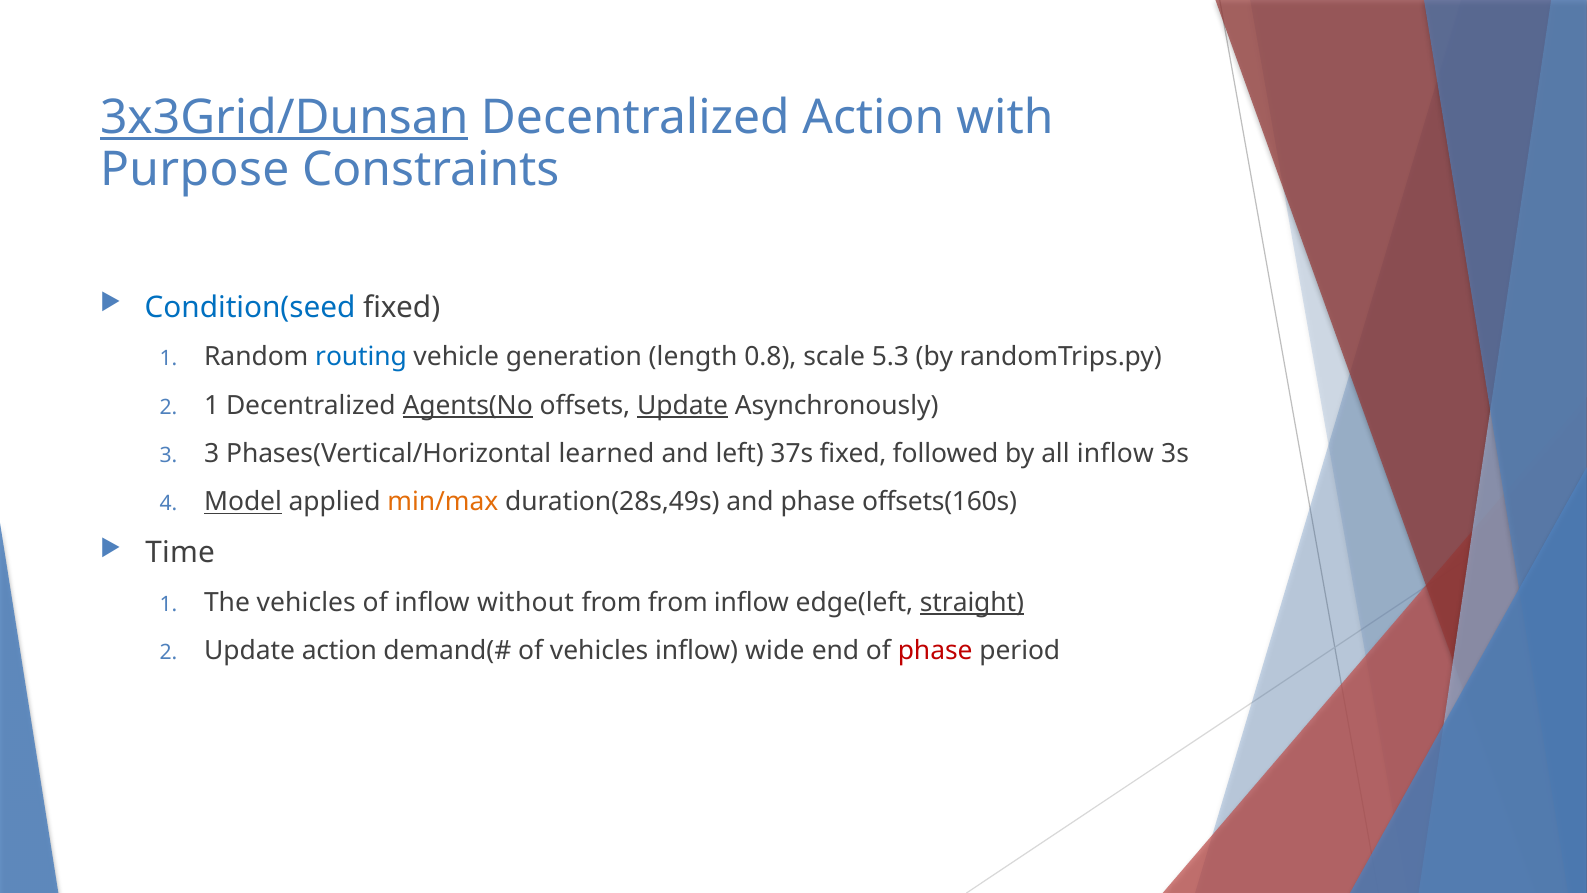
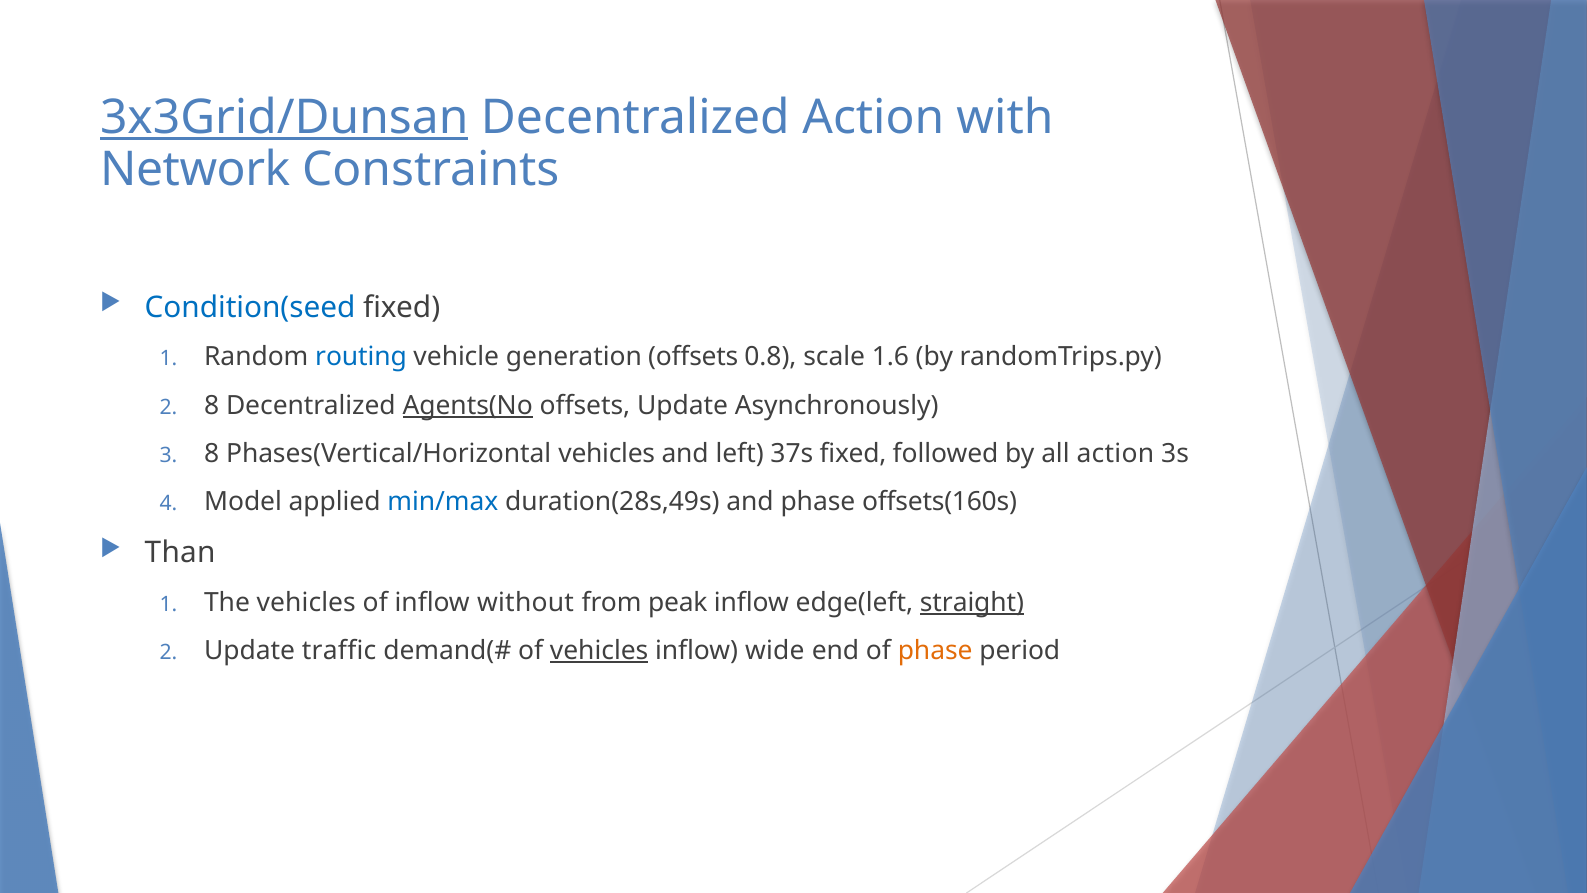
Purpose: Purpose -> Network
generation length: length -> offsets
5.3: 5.3 -> 1.6
1 at (212, 405): 1 -> 8
Update at (683, 405) underline: present -> none
3 at (212, 454): 3 -> 8
Phases(Vertical/Horizontal learned: learned -> vehicles
all inflow: inflow -> action
Model underline: present -> none
min/max colour: orange -> blue
Time: Time -> Than
from from: from -> peak
Update action: action -> traffic
vehicles at (599, 650) underline: none -> present
phase at (935, 650) colour: red -> orange
